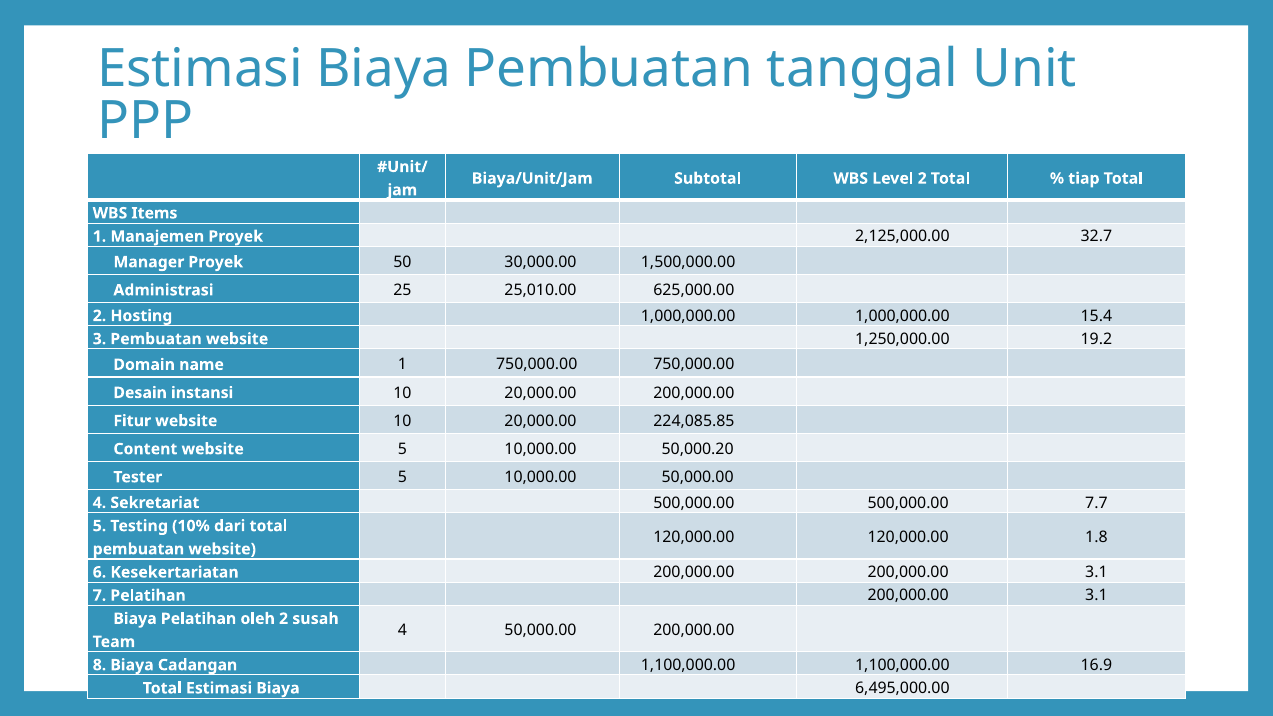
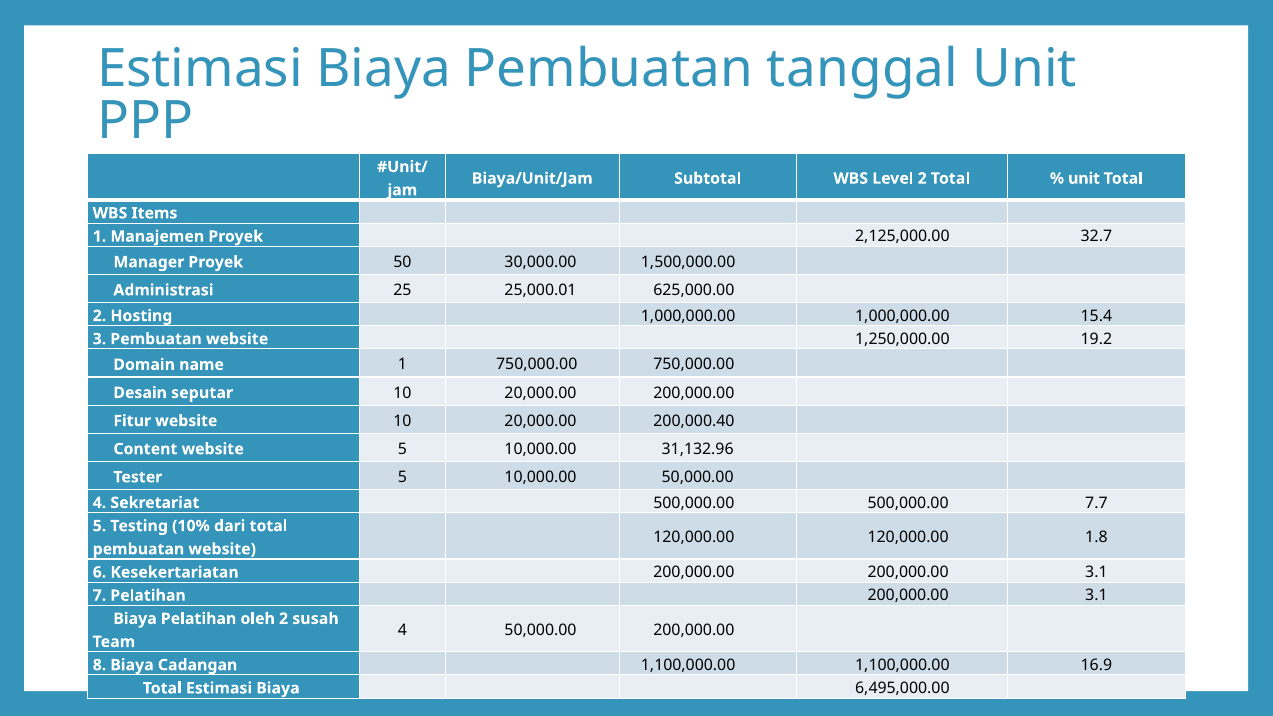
tiap at (1084, 178): tiap -> unit
25,010.00: 25,010.00 -> 25,000.01
instansi: instansi -> seputar
224,085.85: 224,085.85 -> 200,000.40
50,000.20: 50,000.20 -> 31,132.96
